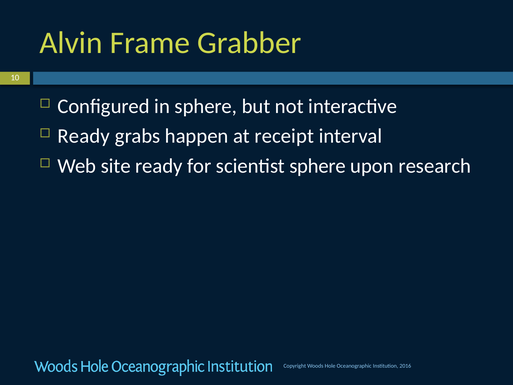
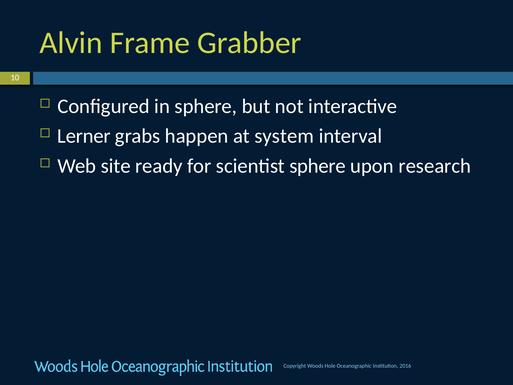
Ready at (84, 136): Ready -> Lerner
receipt: receipt -> system
